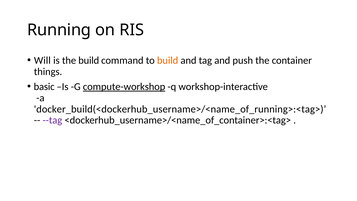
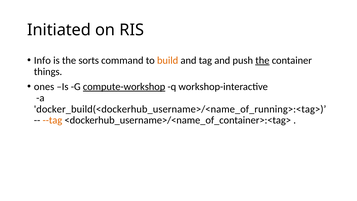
Running: Running -> Initiated
Will: Will -> Info
the build: build -> sorts
the at (262, 60) underline: none -> present
basic: basic -> ones
--tag colour: purple -> orange
